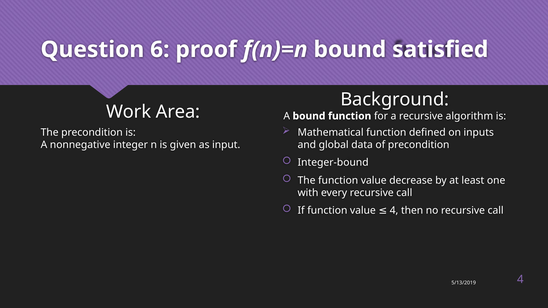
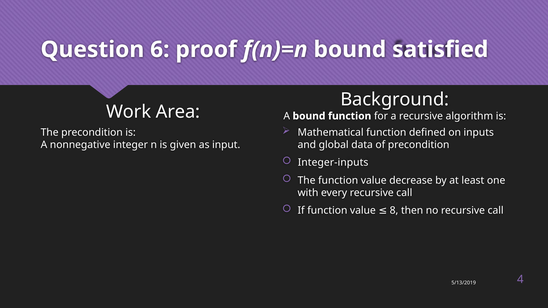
Integer-bound: Integer-bound -> Integer-inputs
value 4: 4 -> 8
